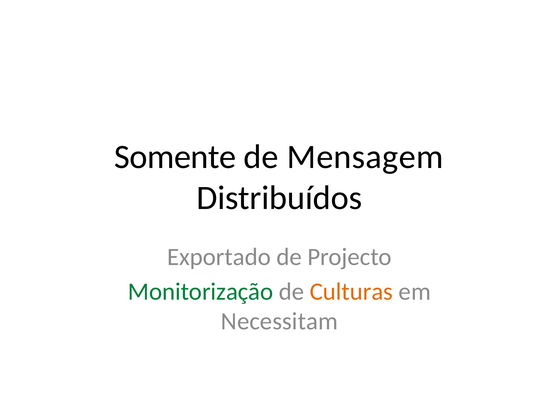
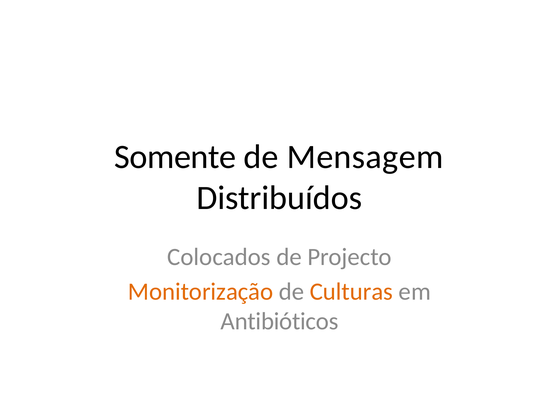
Exportado: Exportado -> Colocados
Monitorização colour: green -> orange
Necessitam: Necessitam -> Antibióticos
